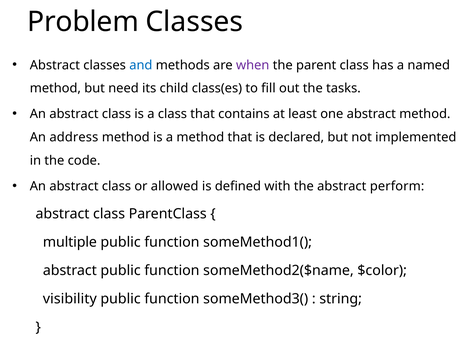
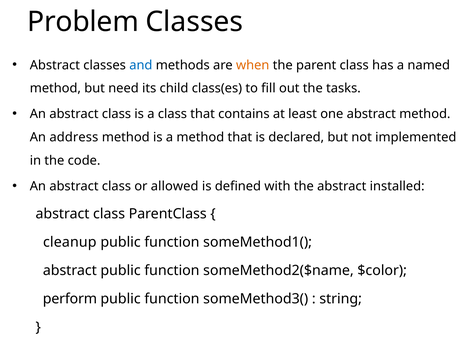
when colour: purple -> orange
perform: perform -> installed
multiple: multiple -> cleanup
visibility: visibility -> perform
